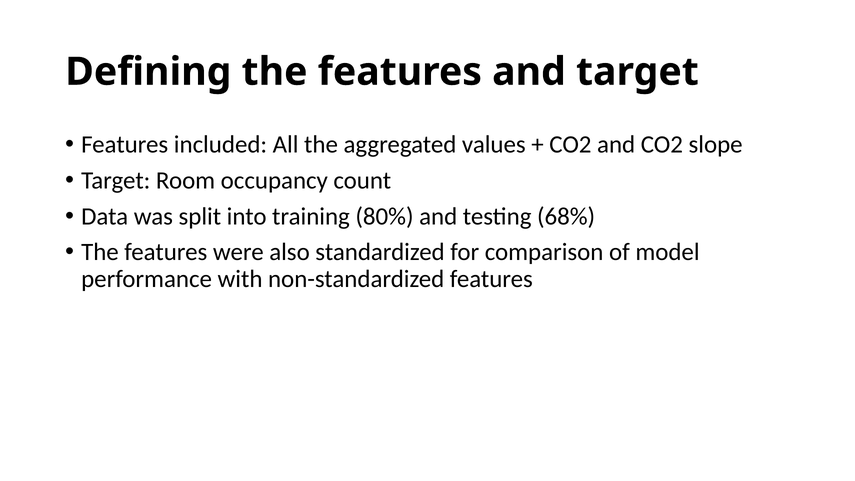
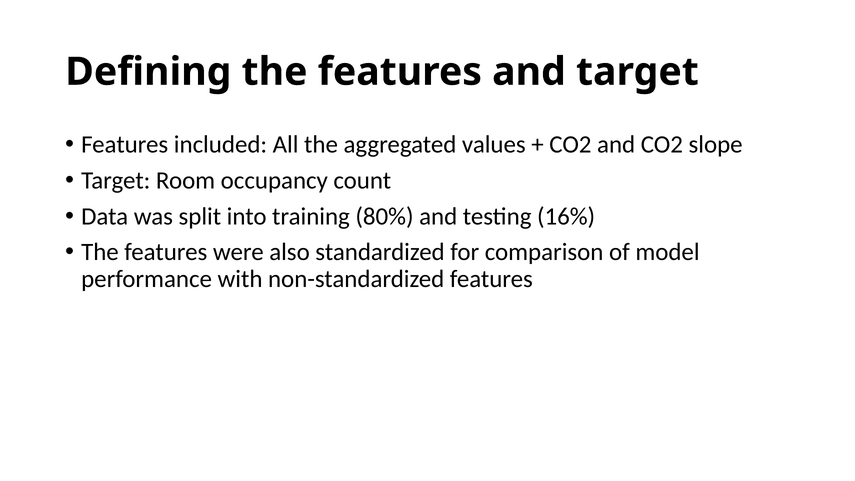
68%: 68% -> 16%
